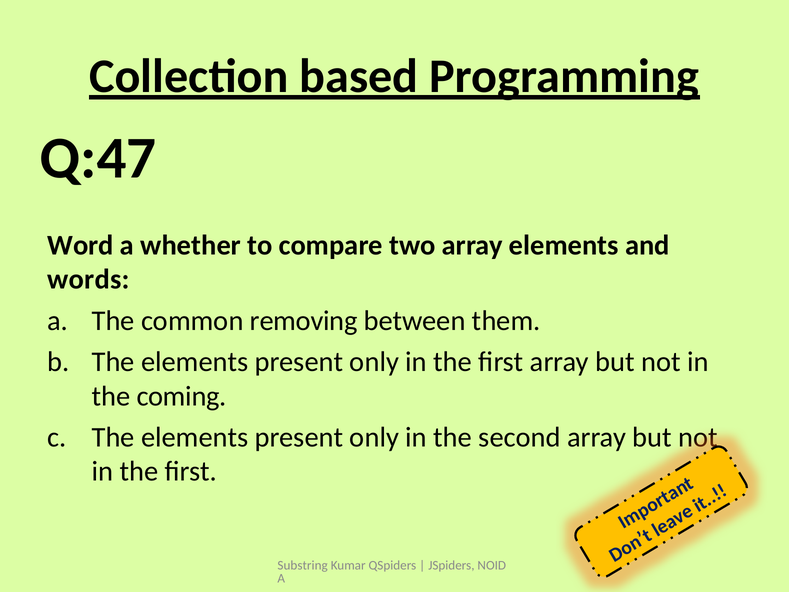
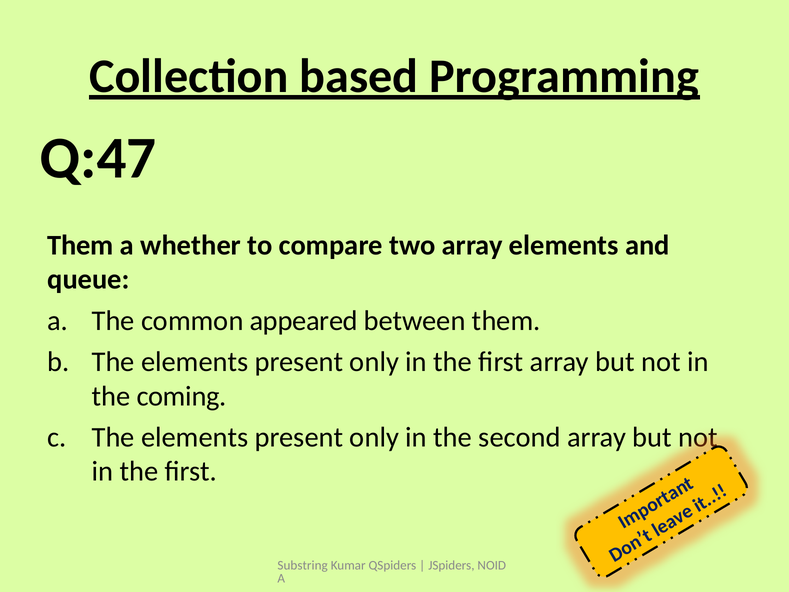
Word at (80, 245): Word -> Them
words: words -> queue
removing: removing -> appeared
